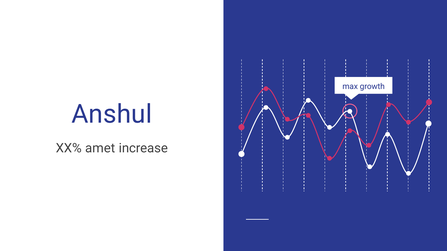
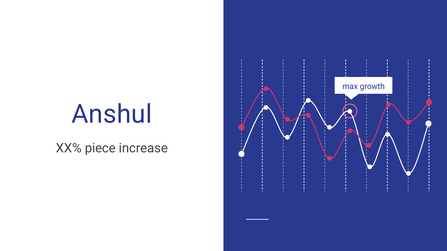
amet: amet -> piece
